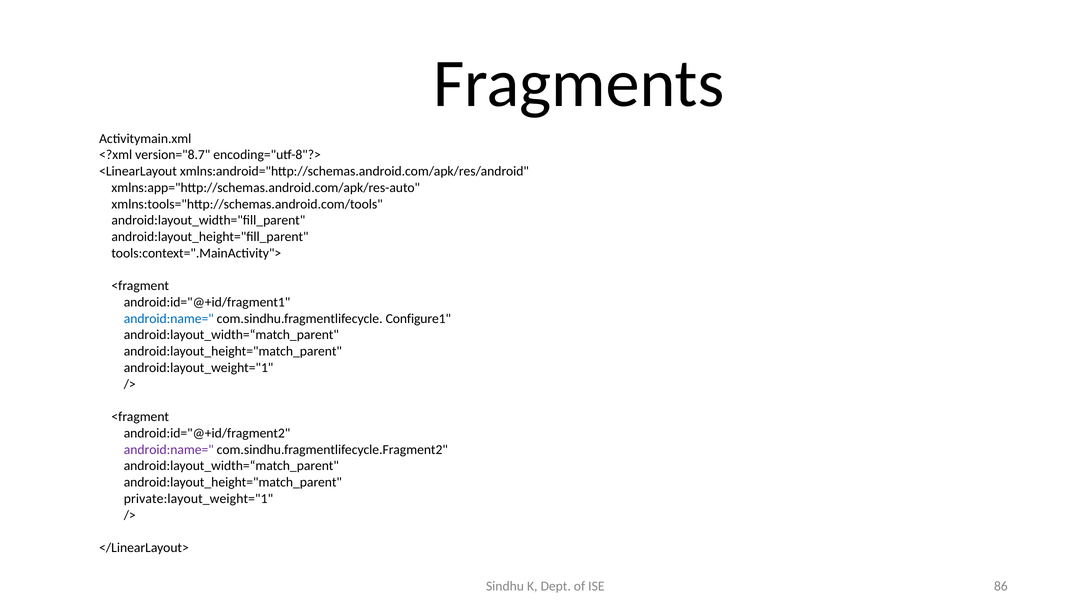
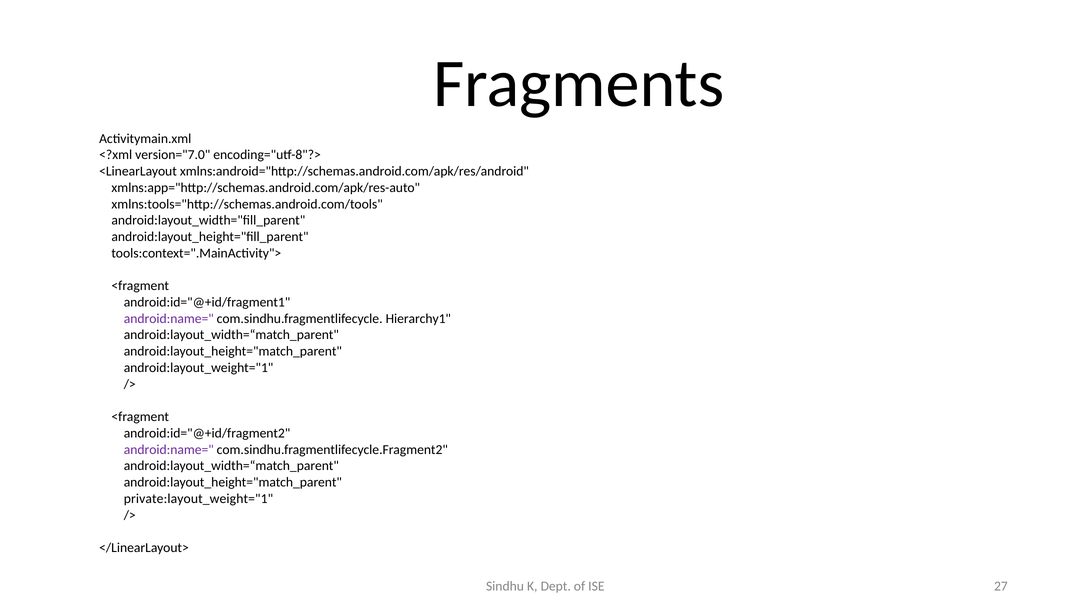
version="8.7: version="8.7 -> version="7.0
android:name= at (169, 318) colour: blue -> purple
Configure1: Configure1 -> Hierarchy1
86: 86 -> 27
